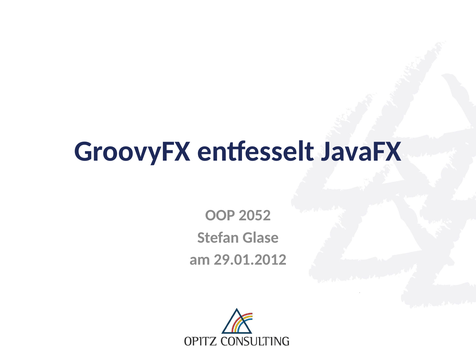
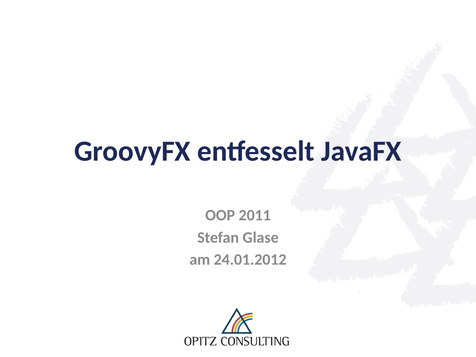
2052: 2052 -> 2011
29.01.2012: 29.01.2012 -> 24.01.2012
